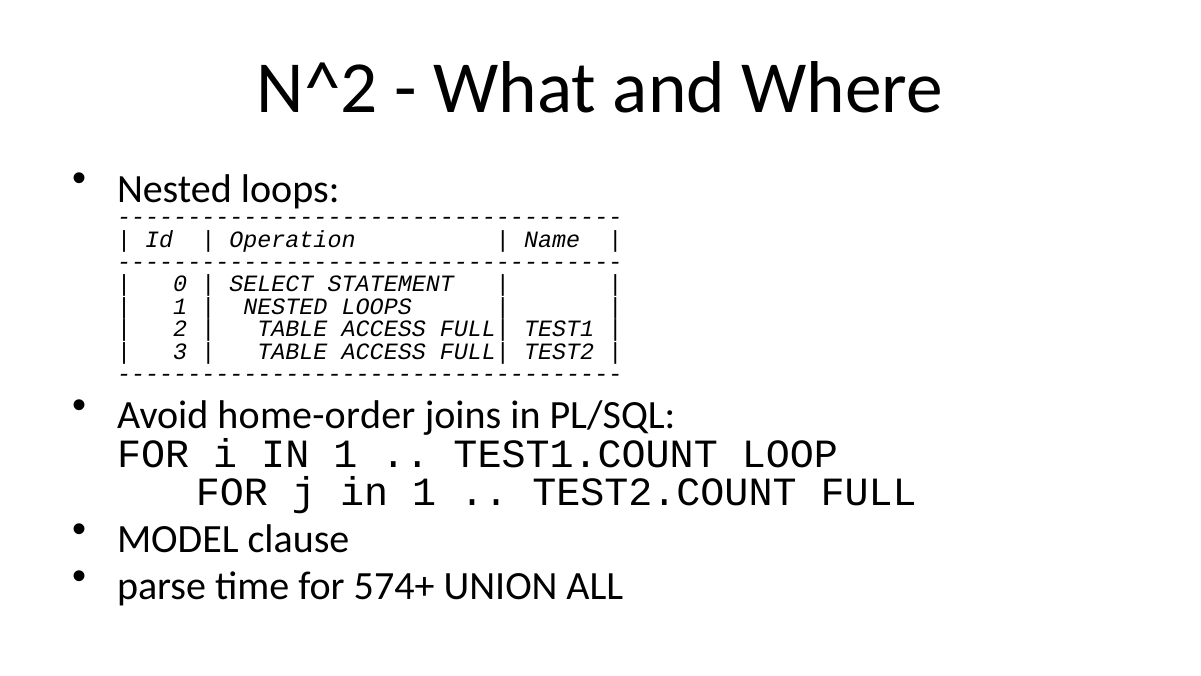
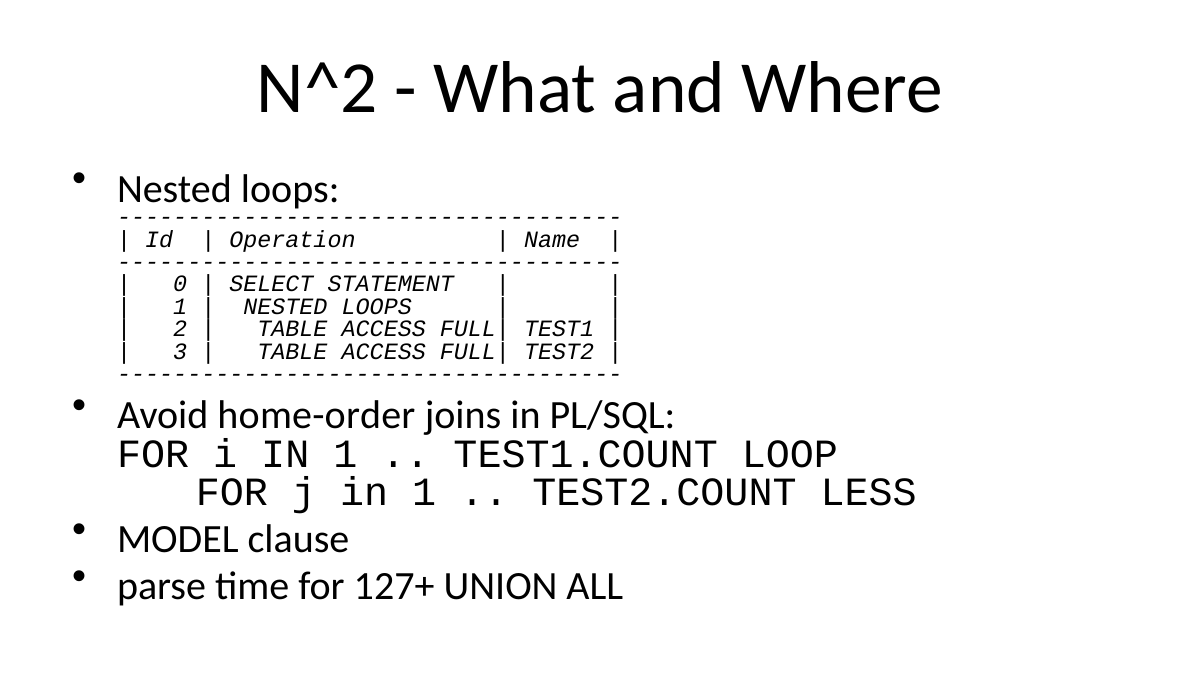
FULL: FULL -> LESS
574+: 574+ -> 127+
